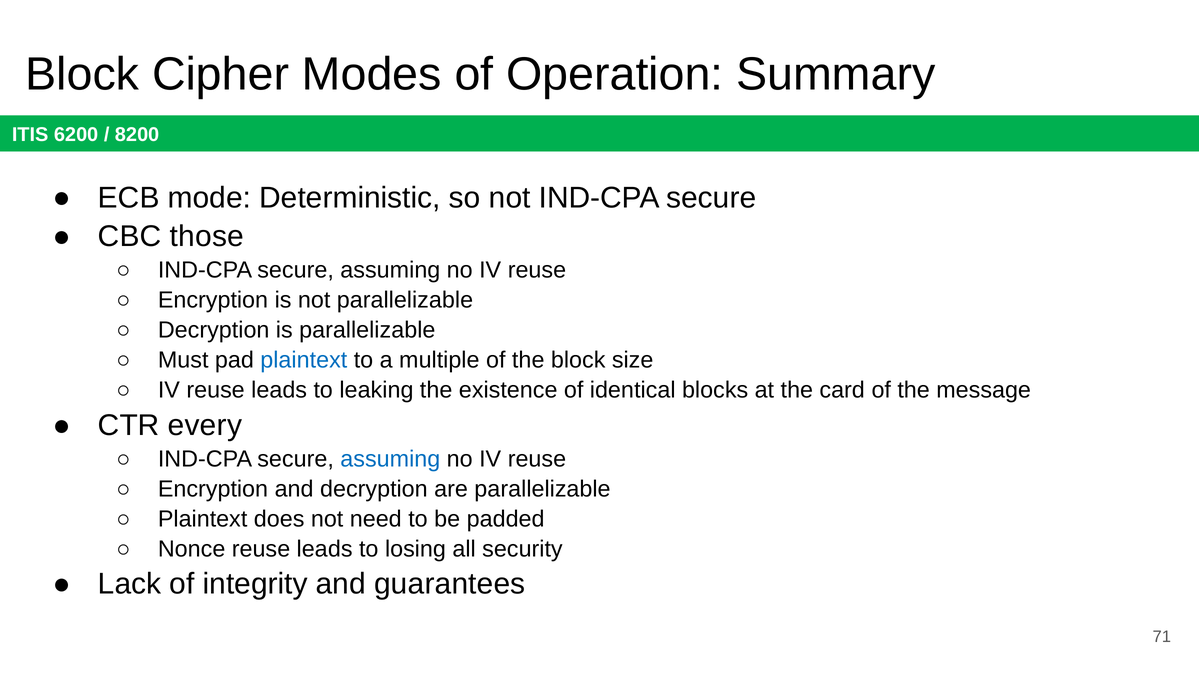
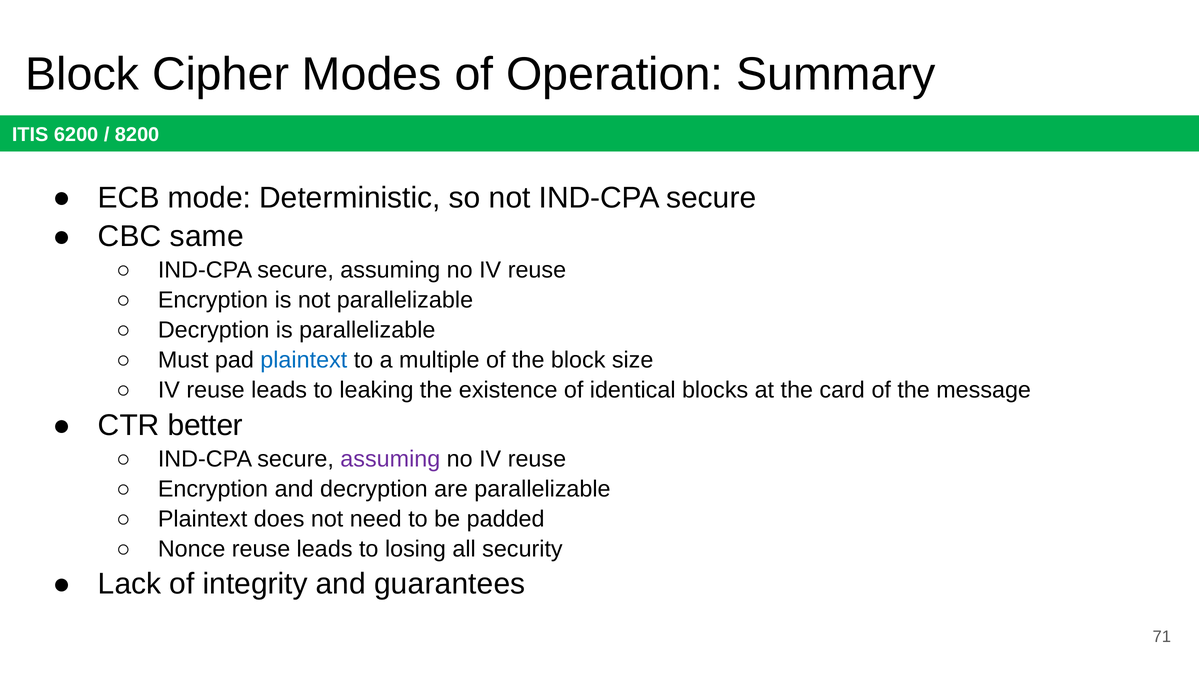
those: those -> same
every: every -> better
assuming at (390, 459) colour: blue -> purple
